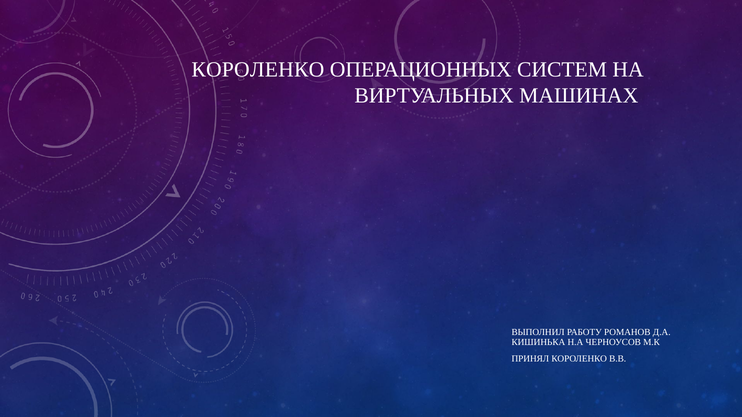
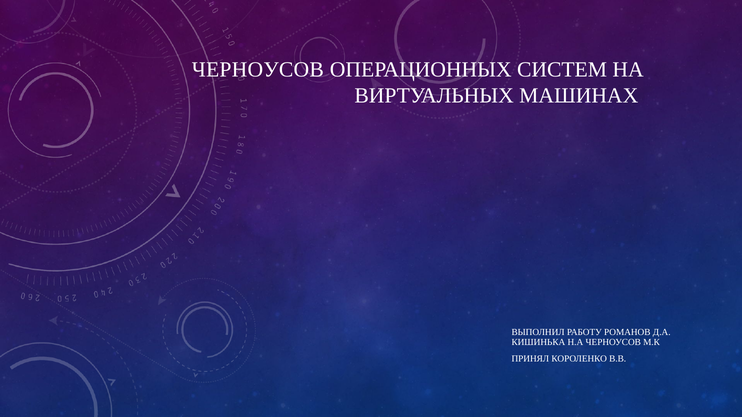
КОРОЛЕНКО at (258, 70): КОРОЛЕНКО -> ЧЕРНОУСОВ
